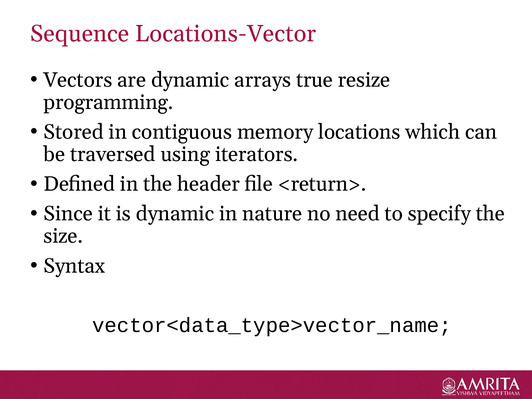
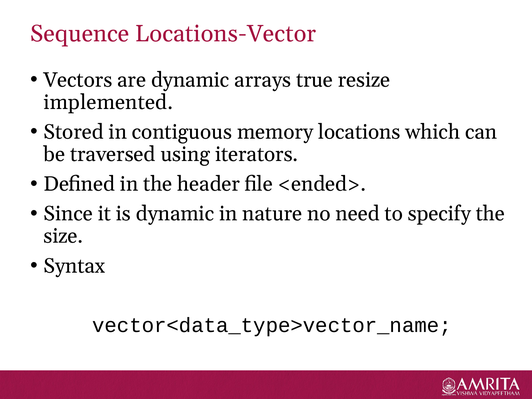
programming: programming -> implemented
<return>: <return> -> <ended>
